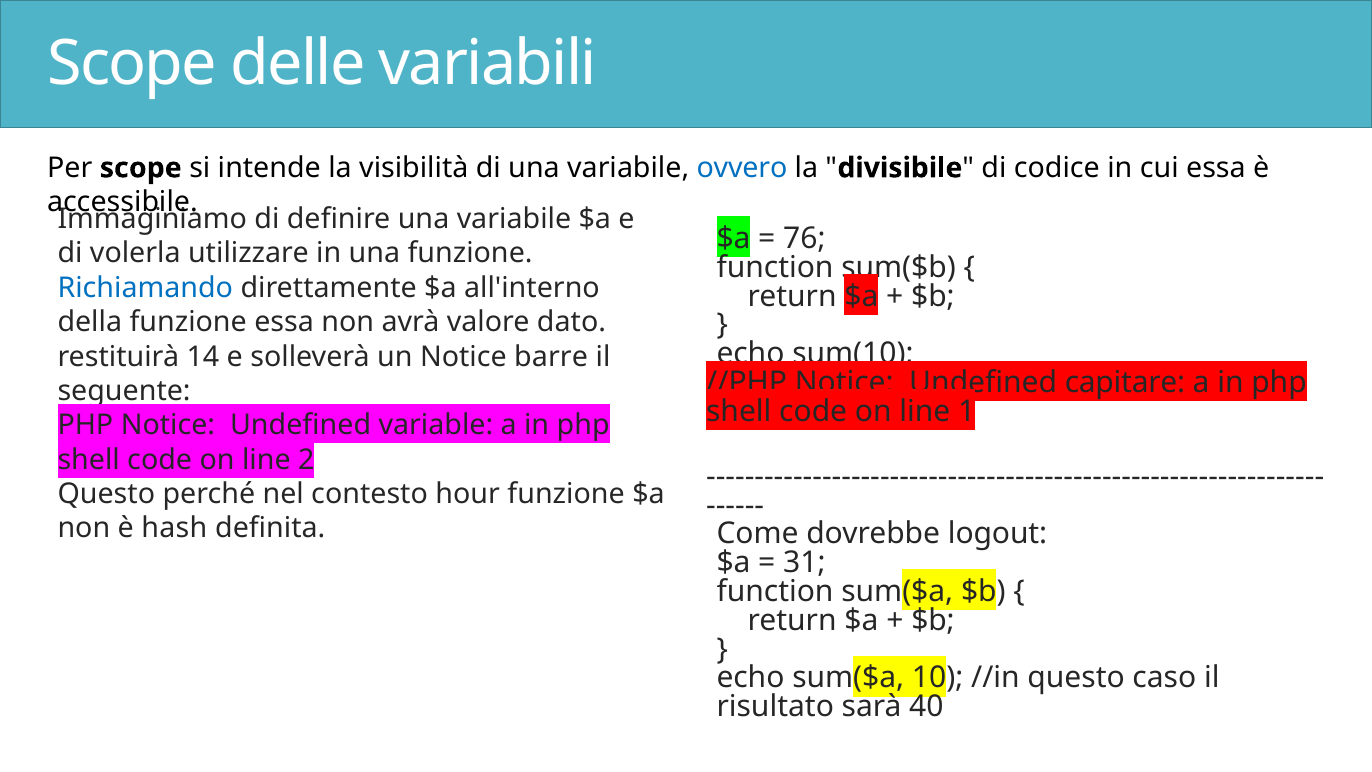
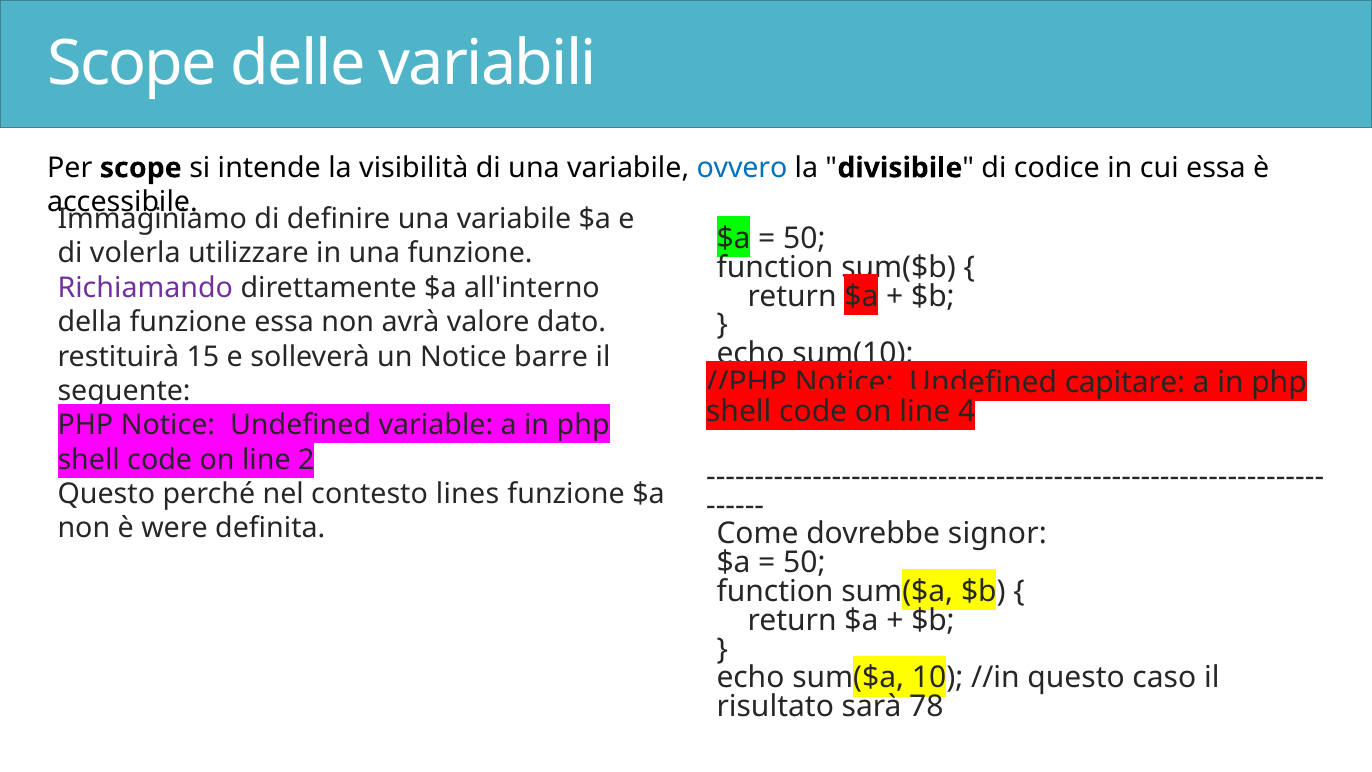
76 at (804, 239): 76 -> 50
Richiamando colour: blue -> purple
14: 14 -> 15
1: 1 -> 4
hour: hour -> lines
hash: hash -> were
logout: logout -> signor
31 at (804, 563): 31 -> 50
40: 40 -> 78
